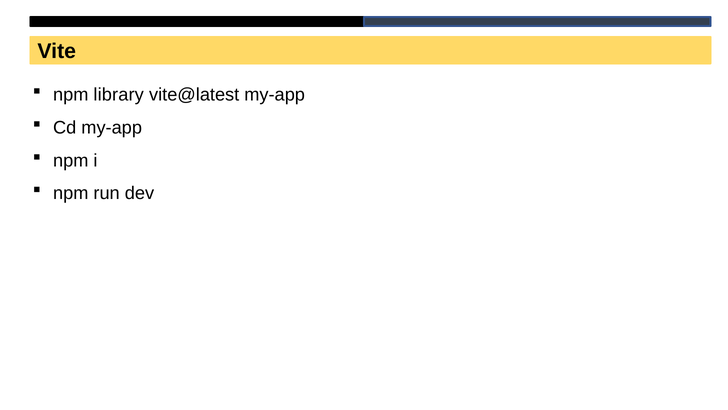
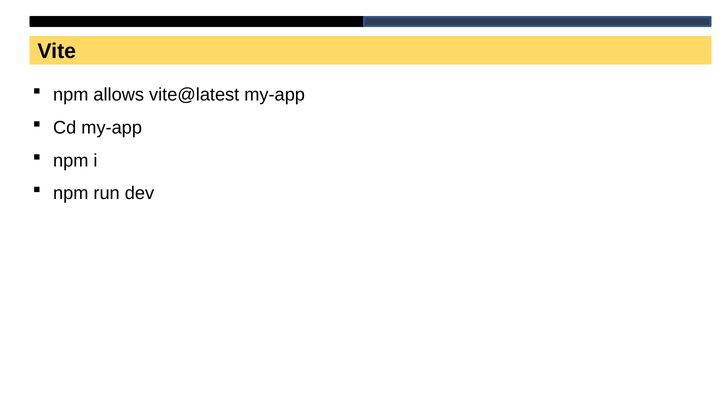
library: library -> allows
